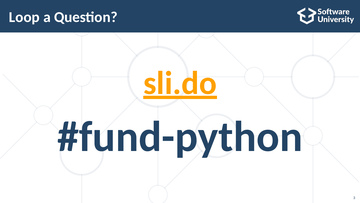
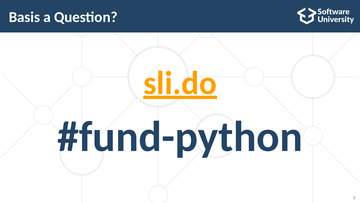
Loop: Loop -> Basis
